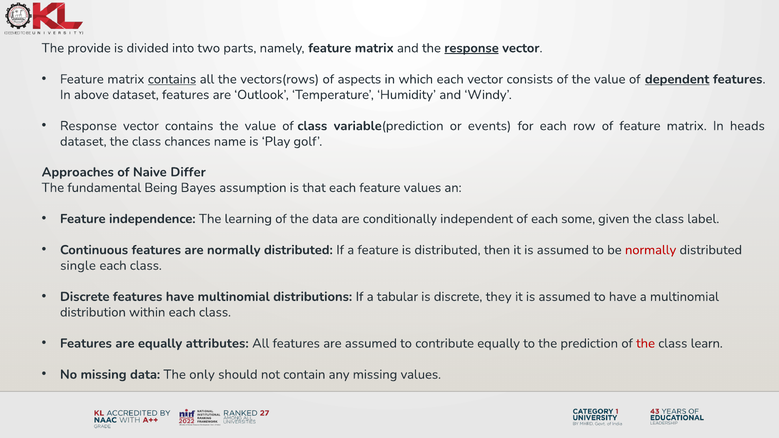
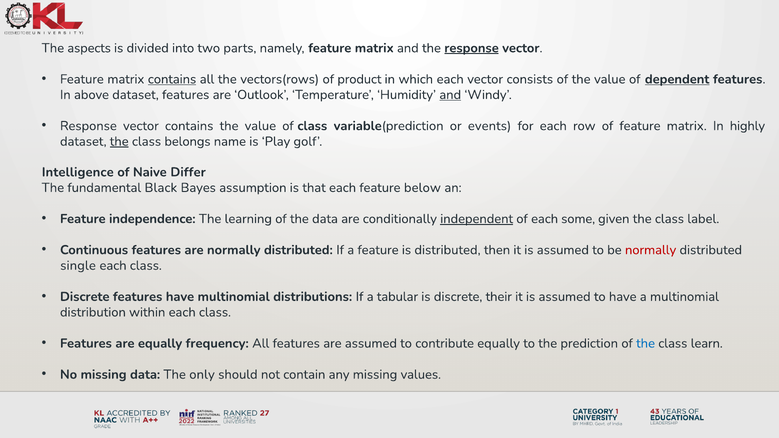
provide: provide -> aspects
aspects: aspects -> product
and at (450, 95) underline: none -> present
heads: heads -> highly
the at (119, 141) underline: none -> present
chances: chances -> belongs
Approaches: Approaches -> Intelligence
Being: Being -> Black
feature values: values -> below
independent underline: none -> present
they: they -> their
attributes: attributes -> frequency
the at (646, 343) colour: red -> blue
